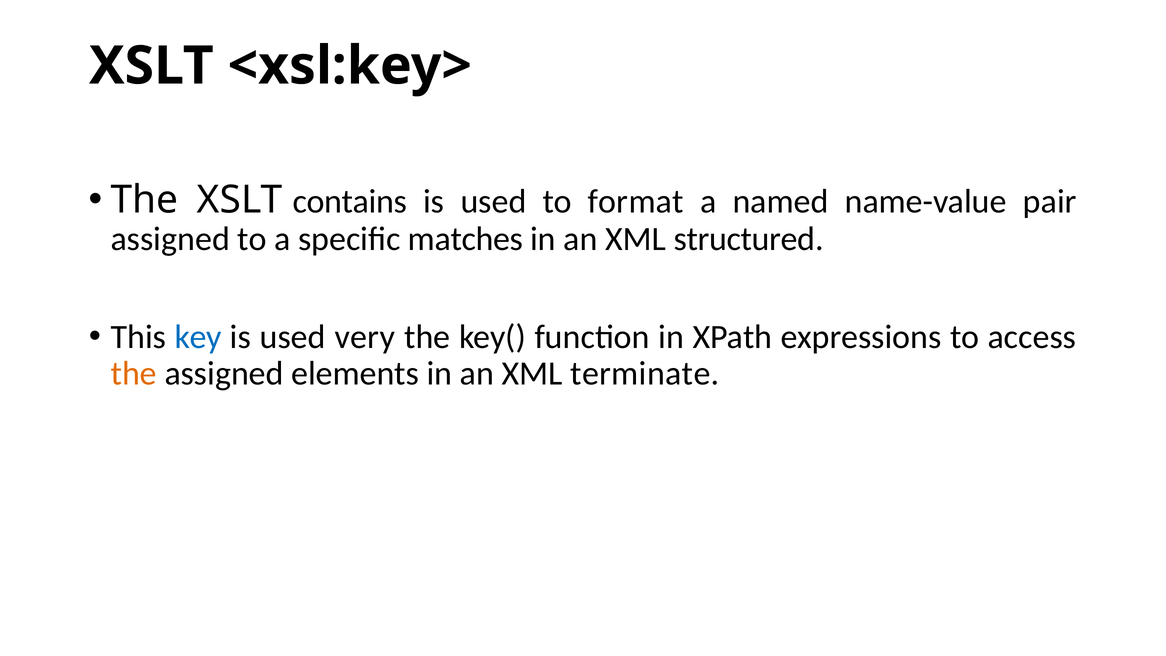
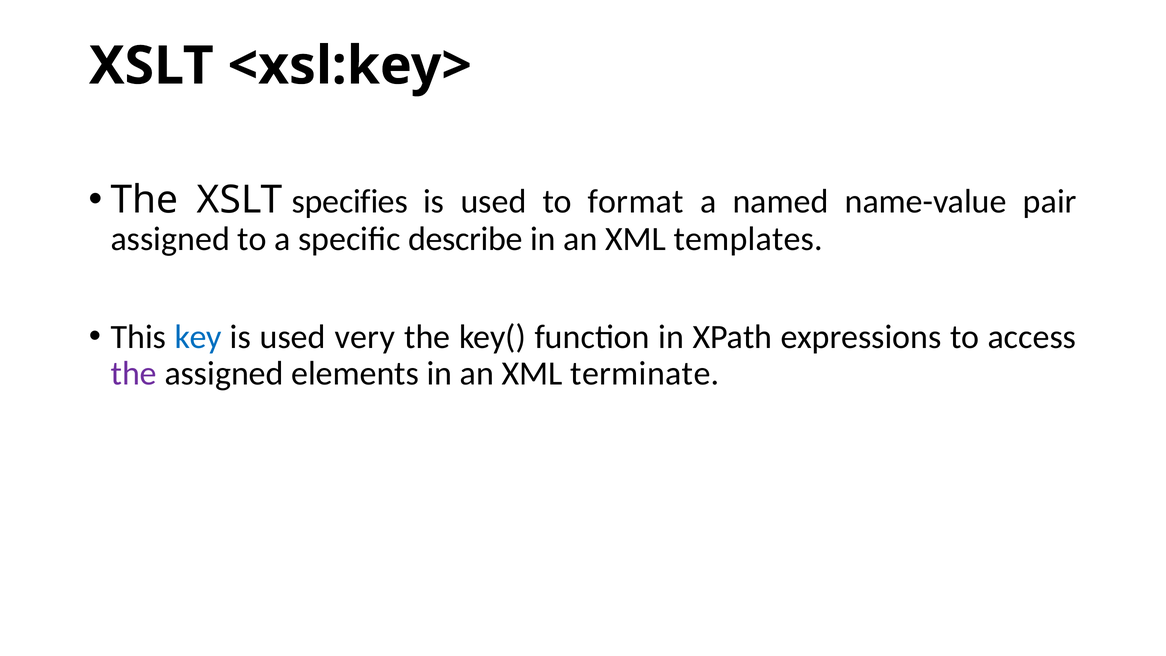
contains: contains -> specifies
matches: matches -> describe
structured: structured -> templates
the at (134, 374) colour: orange -> purple
